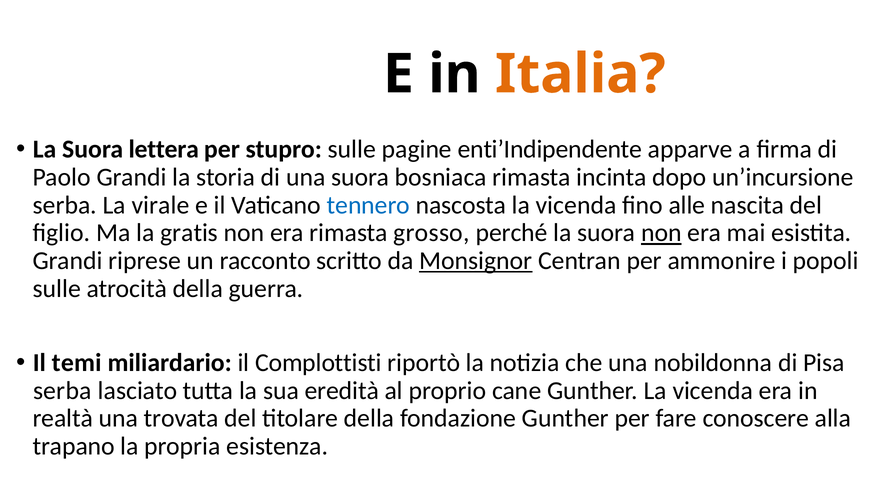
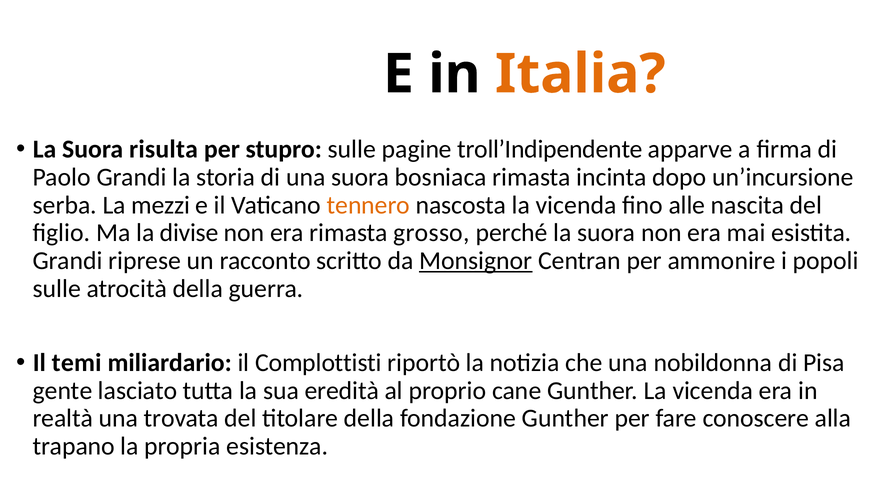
lettera: lettera -> risulta
enti’Indipendente: enti’Indipendente -> troll’Indipendente
virale: virale -> mezzi
tennero colour: blue -> orange
gratis: gratis -> divise
non at (661, 233) underline: present -> none
serba at (62, 390): serba -> gente
